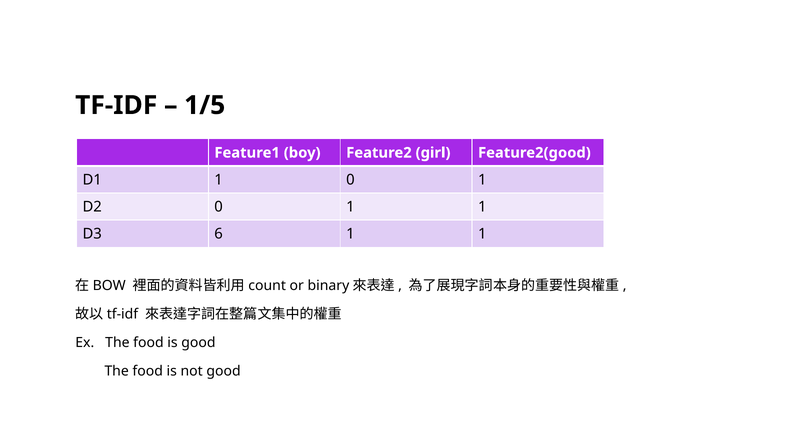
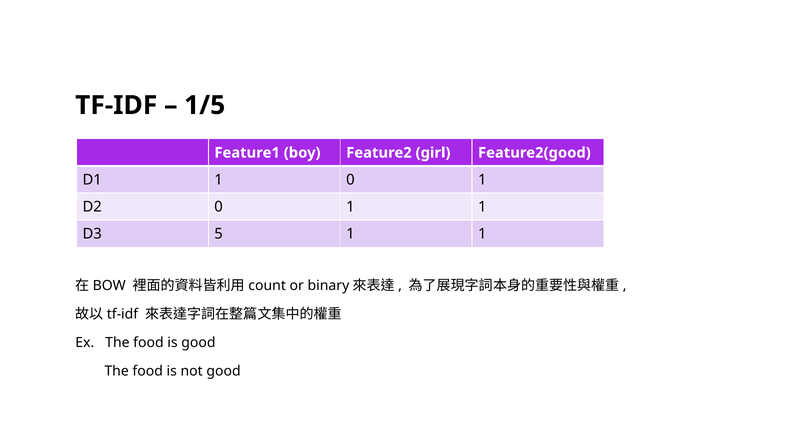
6: 6 -> 5
